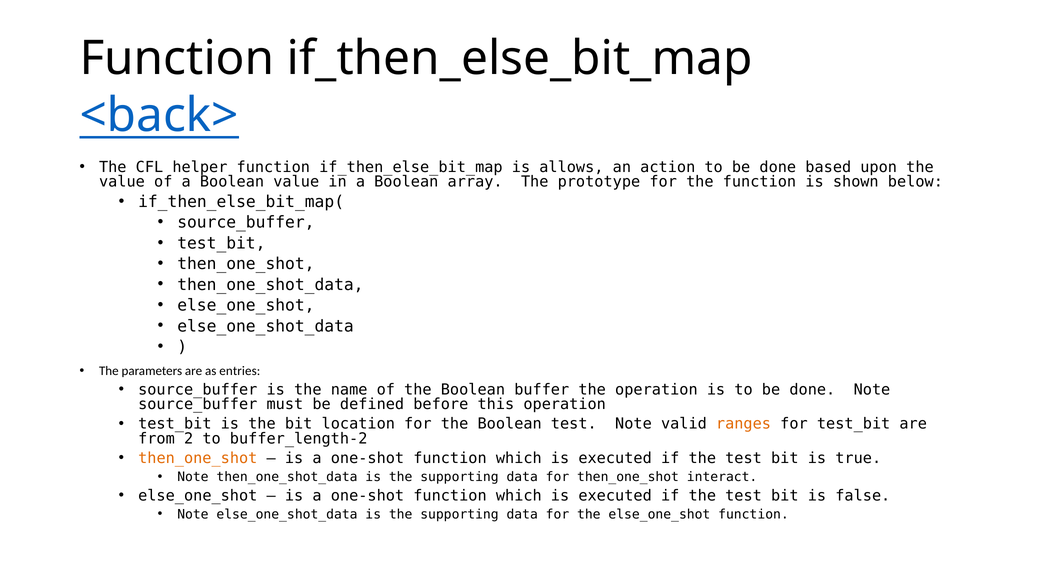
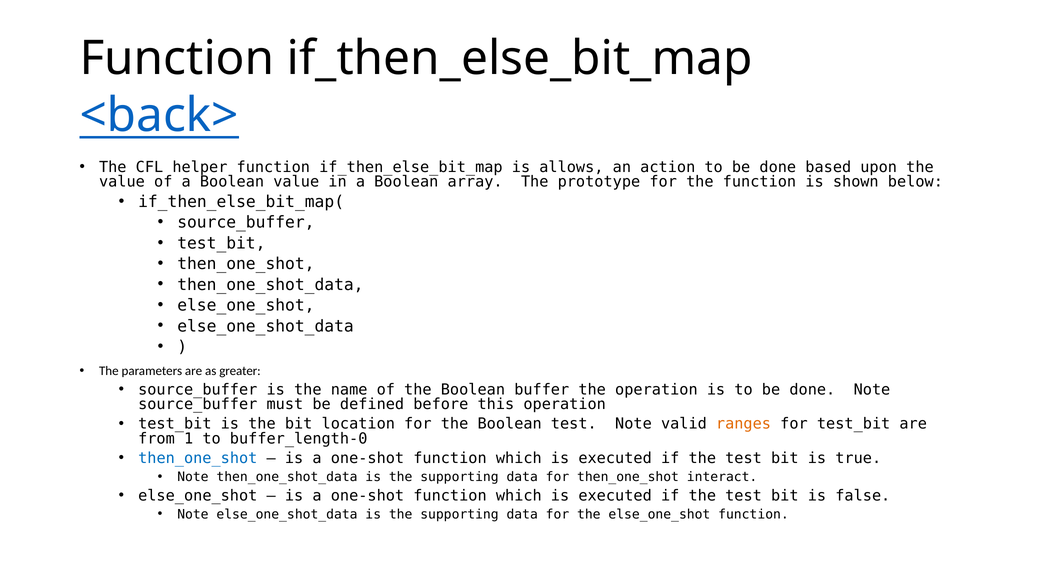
entries: entries -> greater
2: 2 -> 1
buffer_length-2: buffer_length-2 -> buffer_length-0
then_one_shot at (198, 458) colour: orange -> blue
